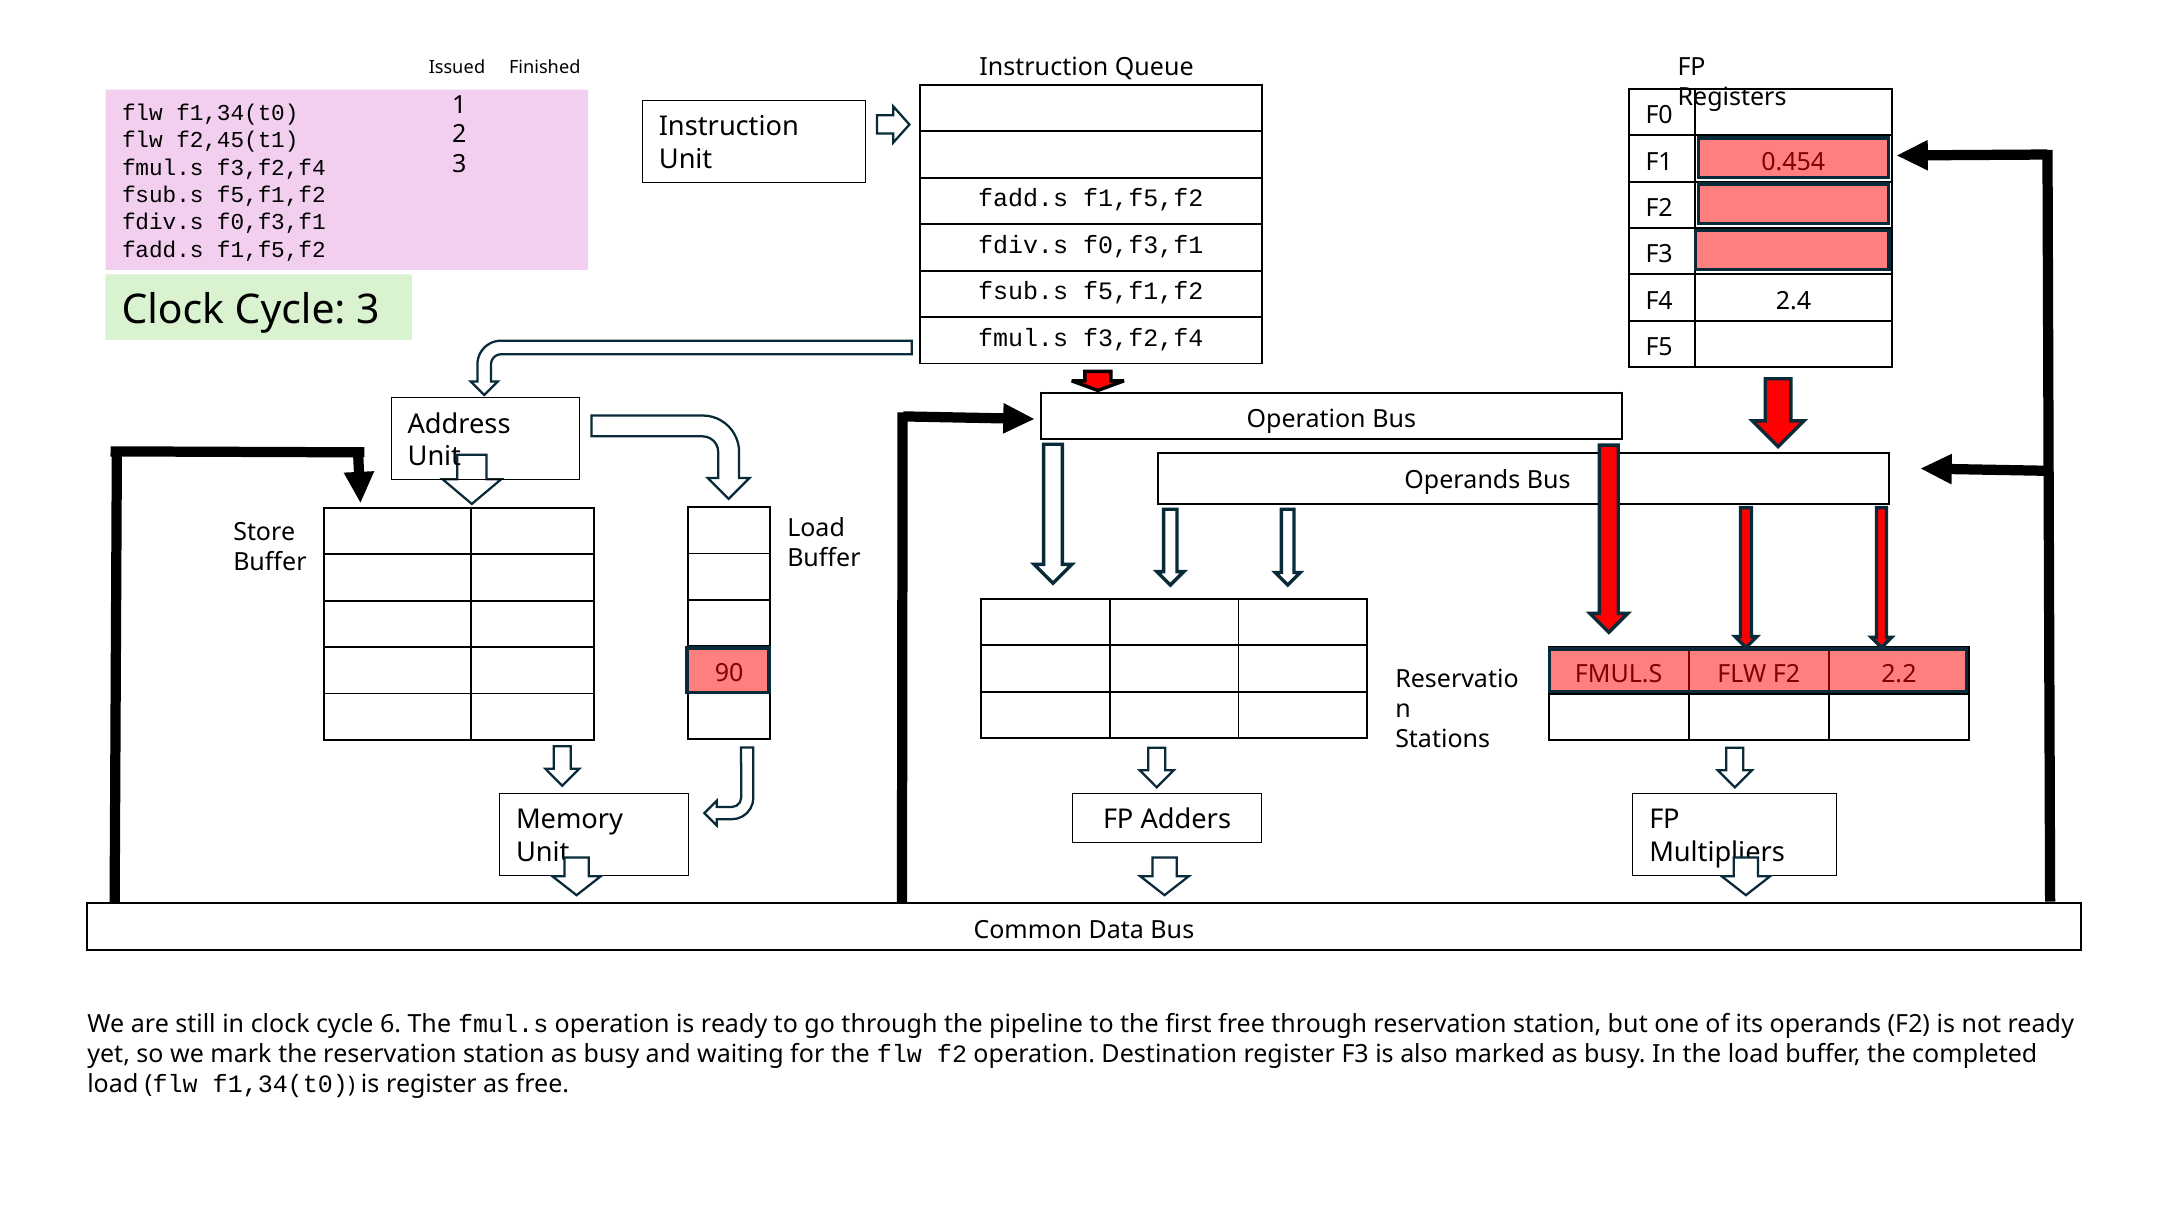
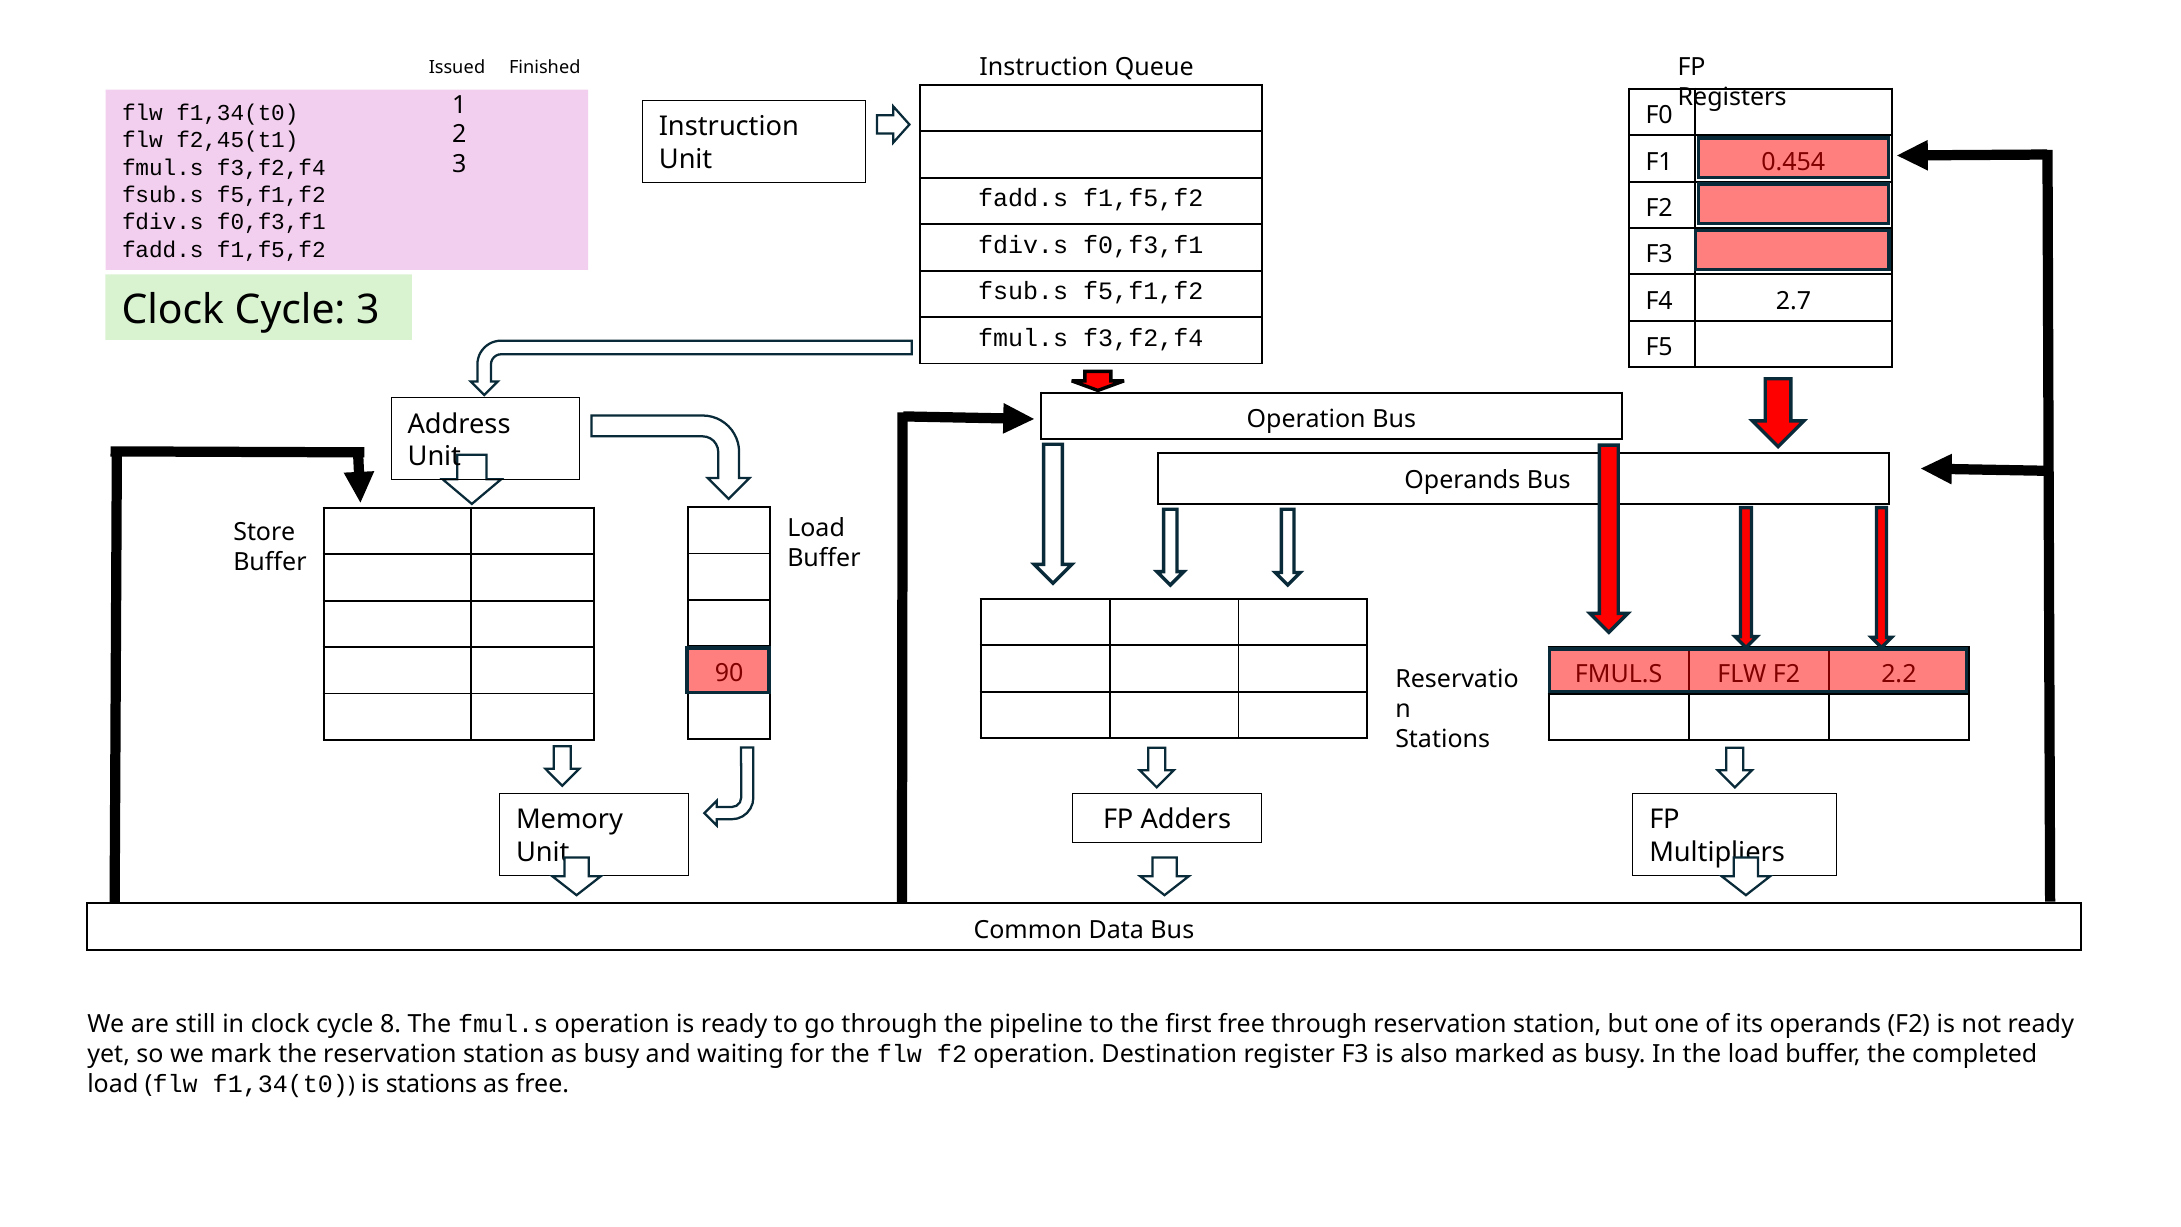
2.4: 2.4 -> 2.7
6: 6 -> 8
is register: register -> stations
